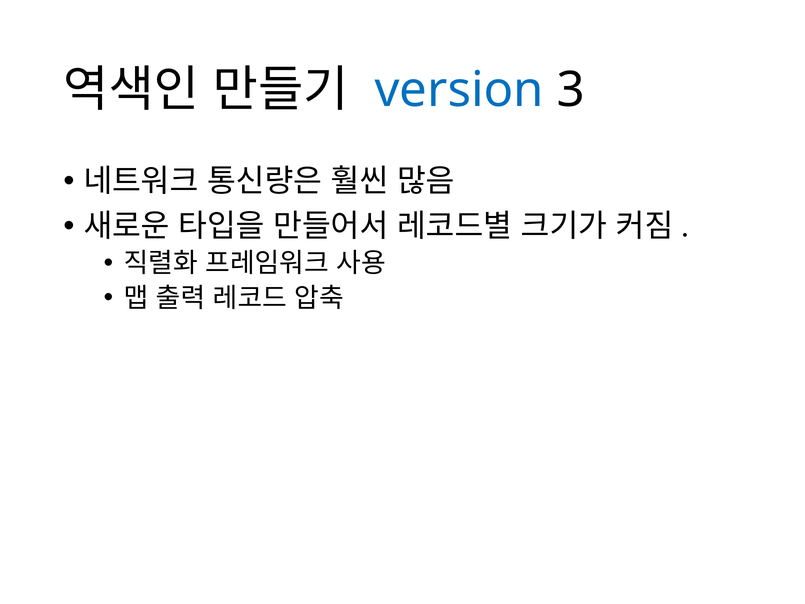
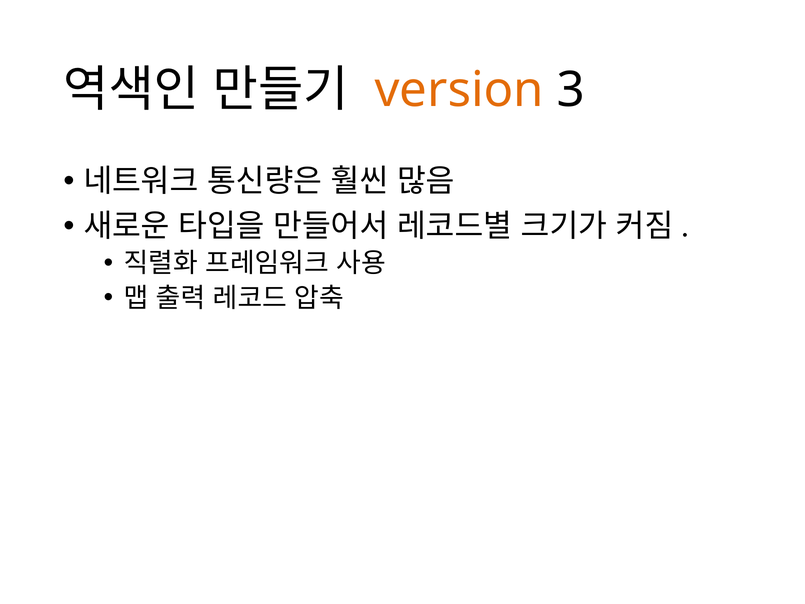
version colour: blue -> orange
